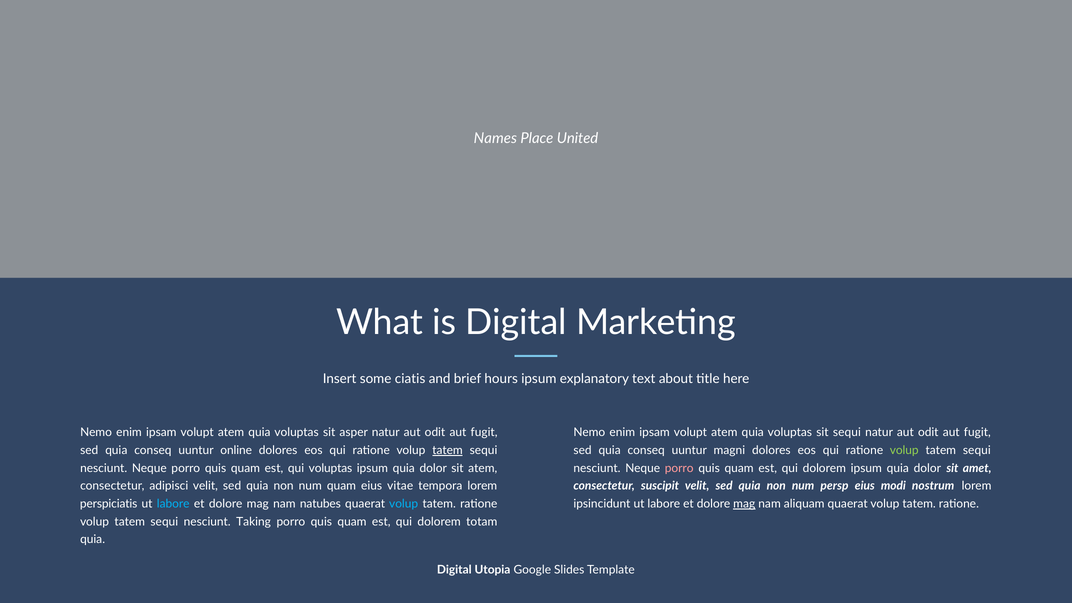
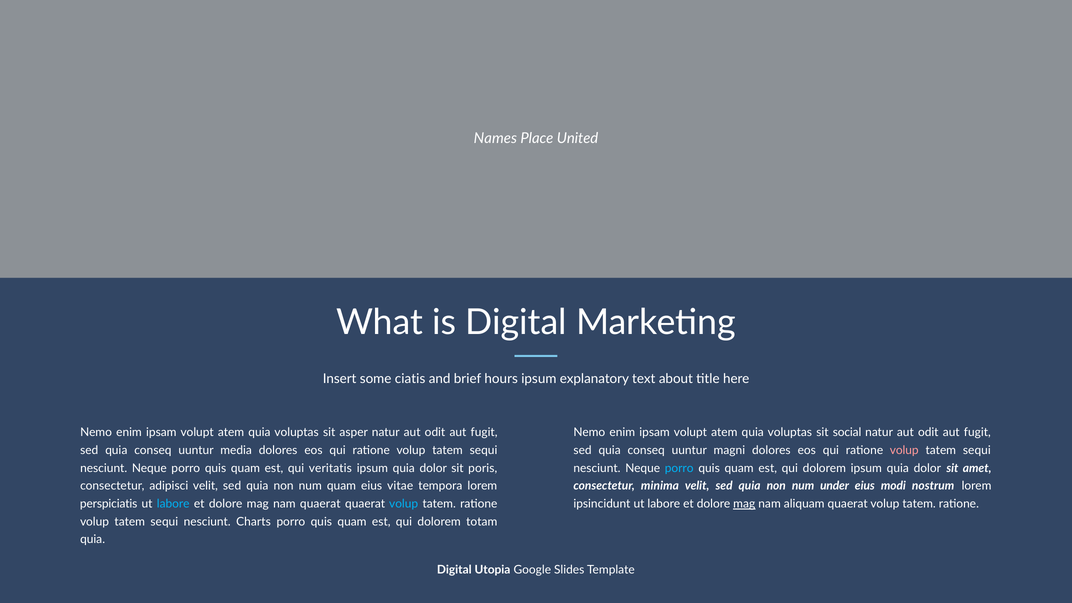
sit sequi: sequi -> social
online: online -> media
tatem at (448, 450) underline: present -> none
volup at (904, 450) colour: light green -> pink
qui voluptas: voluptas -> veritatis
sit atem: atem -> poris
porro at (679, 468) colour: pink -> light blue
suscipit: suscipit -> minima
persp: persp -> under
nam natubes: natubes -> quaerat
Taking: Taking -> Charts
